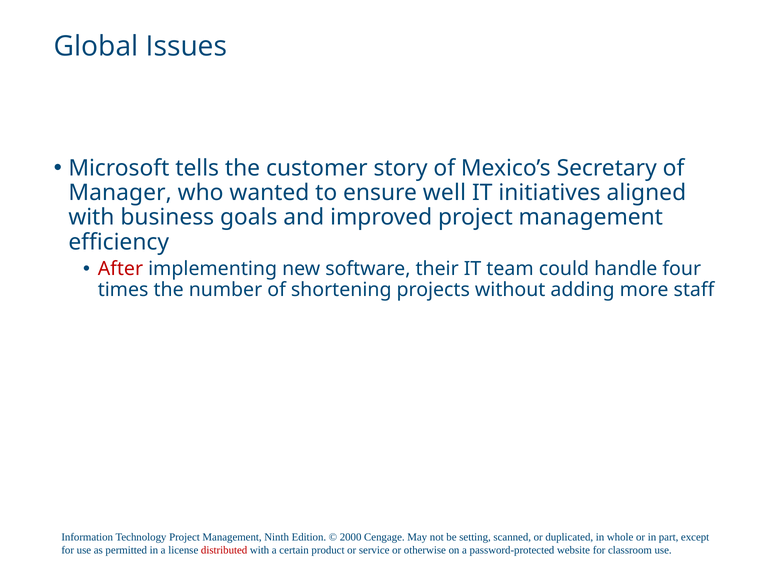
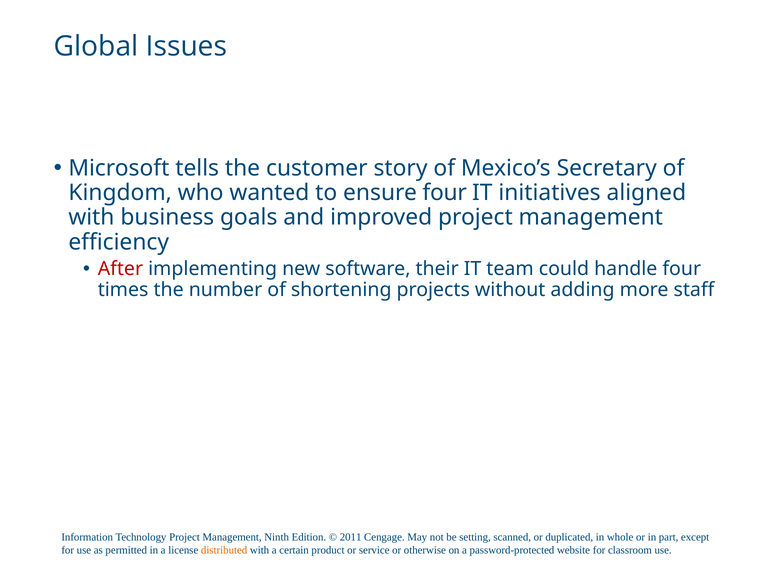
Manager: Manager -> Kingdom
ensure well: well -> four
2000: 2000 -> 2011
distributed colour: red -> orange
